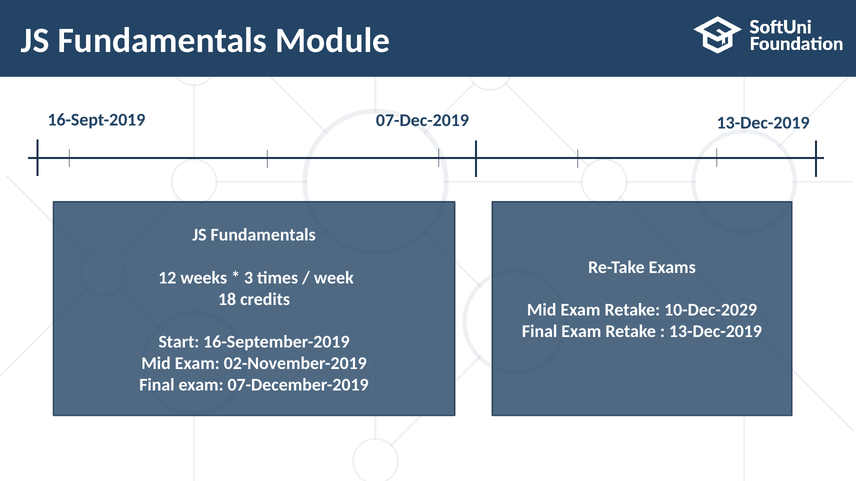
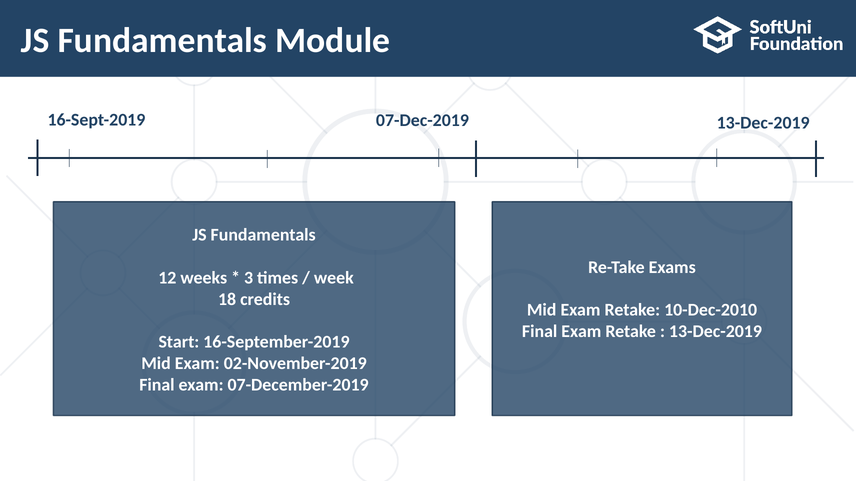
10-Dec-2029: 10-Dec-2029 -> 10-Dec-2010
